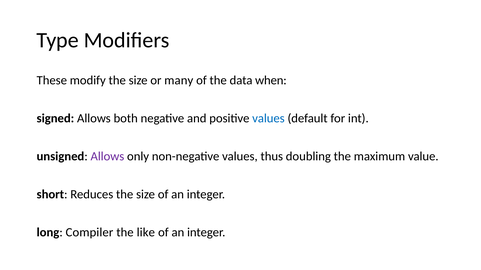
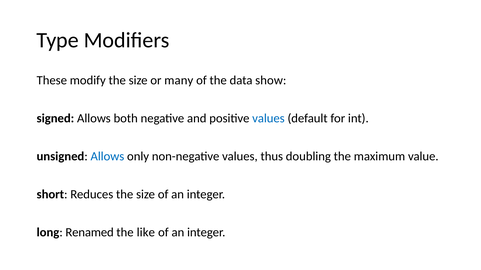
when: when -> show
Allows at (107, 157) colour: purple -> blue
Compiler: Compiler -> Renamed
